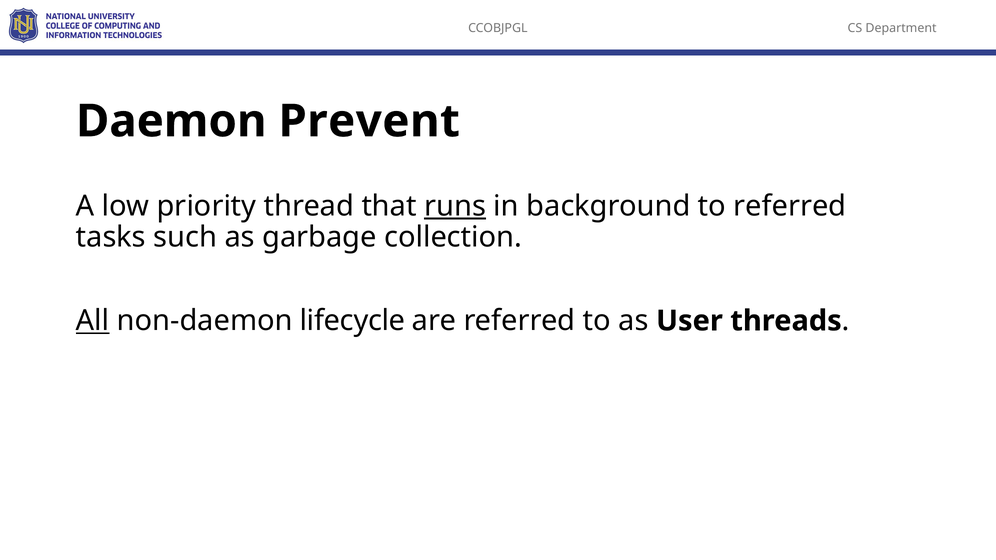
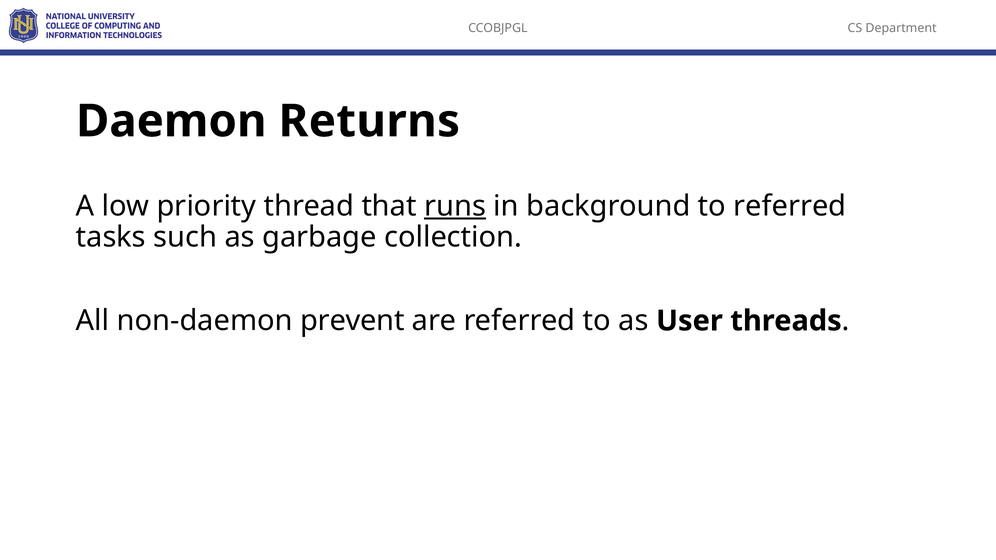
Prevent: Prevent -> Returns
All underline: present -> none
lifecycle: lifecycle -> prevent
